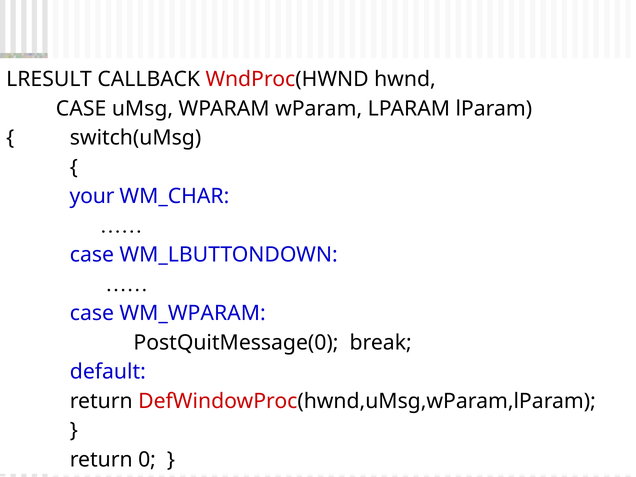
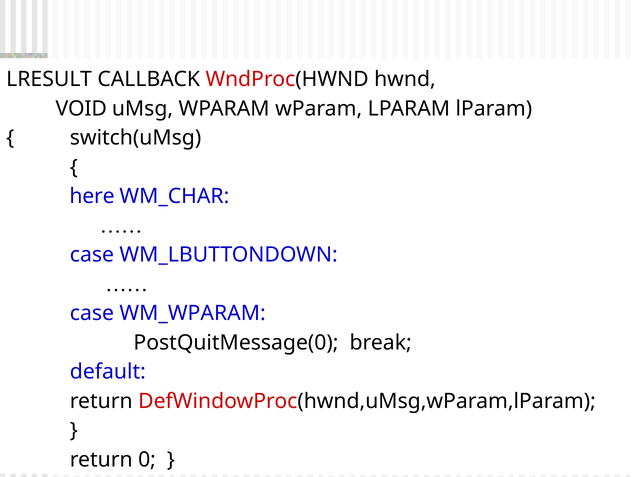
CASE at (81, 109): CASE -> VOID
your: your -> here
